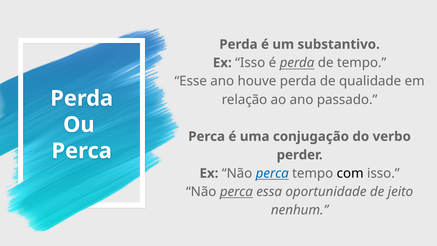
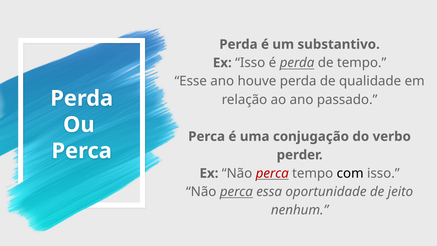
perca at (272, 173) colour: blue -> red
